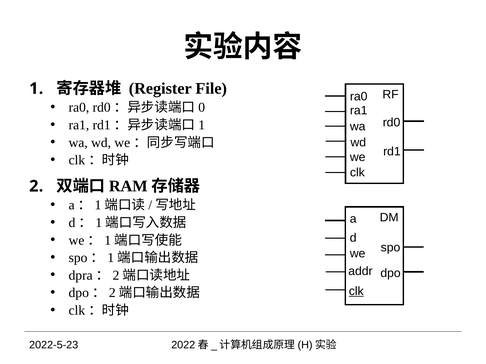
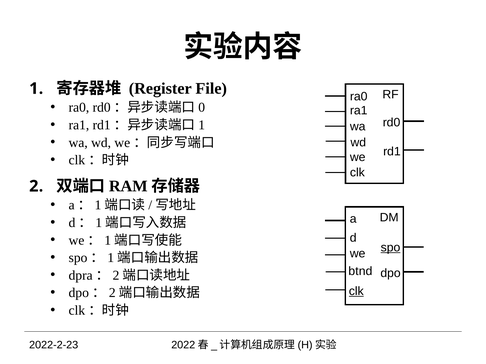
spo underline: none -> present
addr: addr -> btnd
2022-5-23: 2022-5-23 -> 2022-2-23
